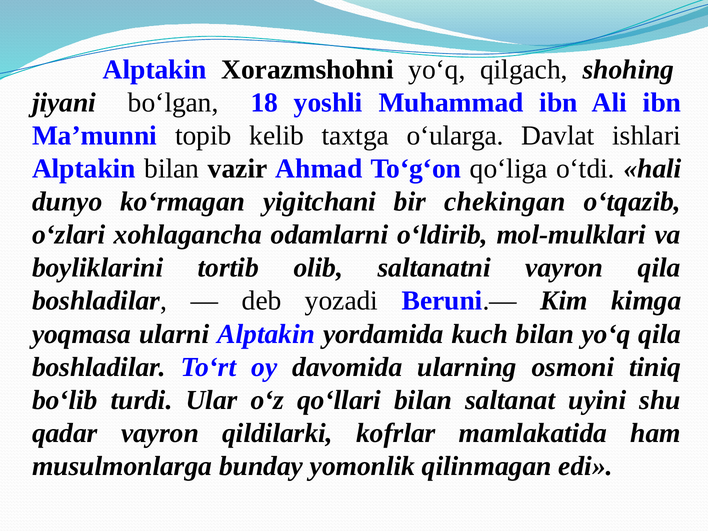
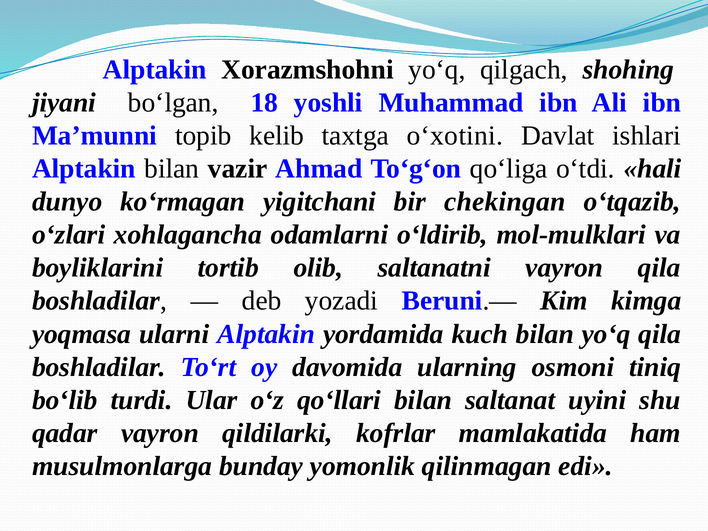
o‘ularga: o‘ularga -> o‘xotini
